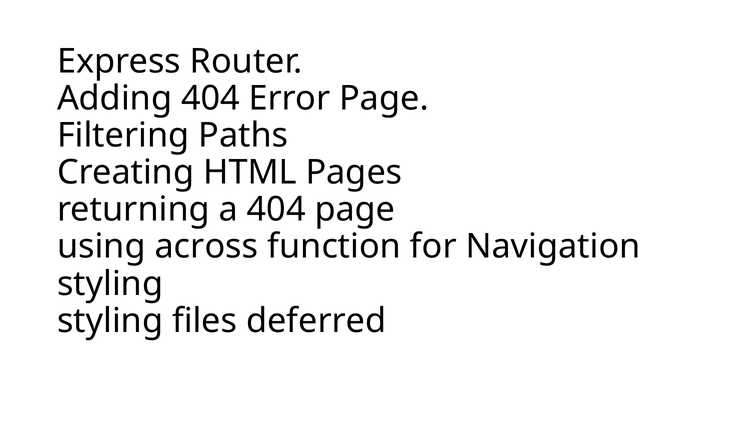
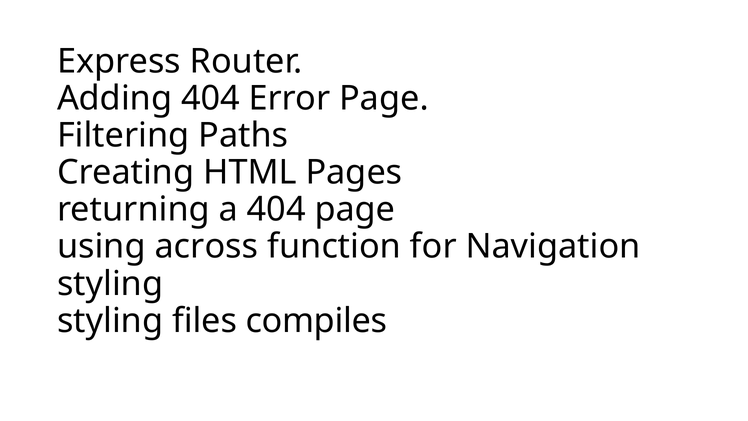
deferred: deferred -> compiles
